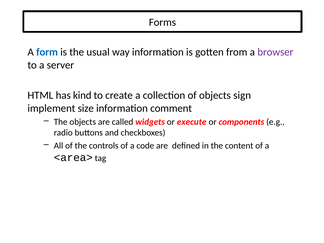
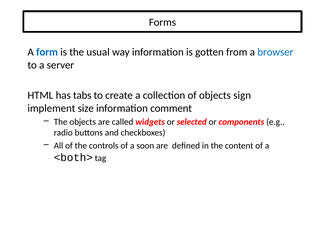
browser colour: purple -> blue
kind: kind -> tabs
execute: execute -> selected
code: code -> soon
<area>: <area> -> <both>
